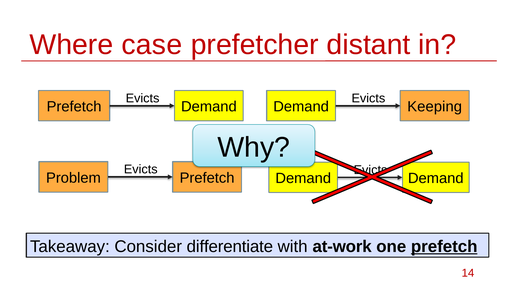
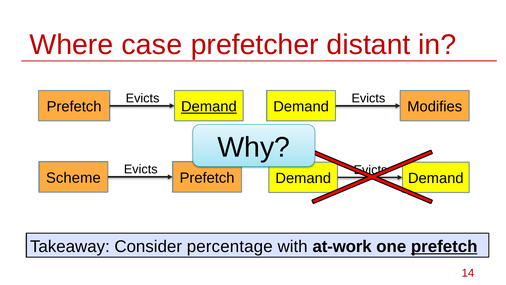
Demand at (209, 107) underline: none -> present
Keeping: Keeping -> Modifies
Problem: Problem -> Scheme
differentiate: differentiate -> percentage
